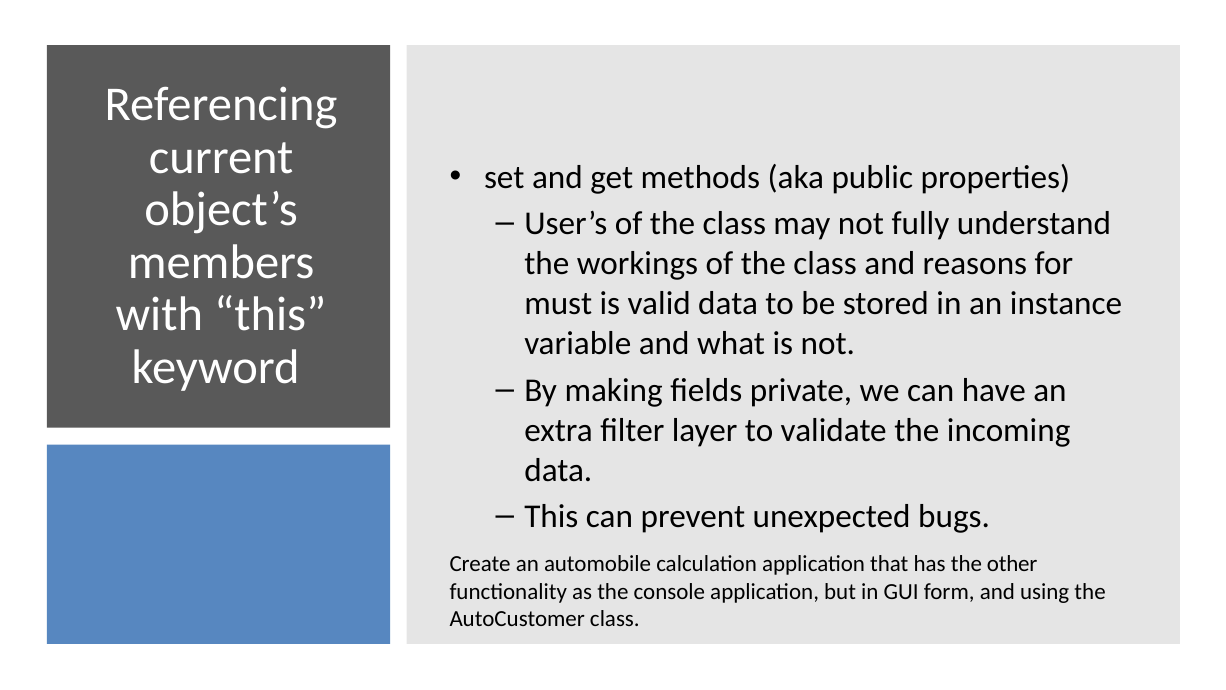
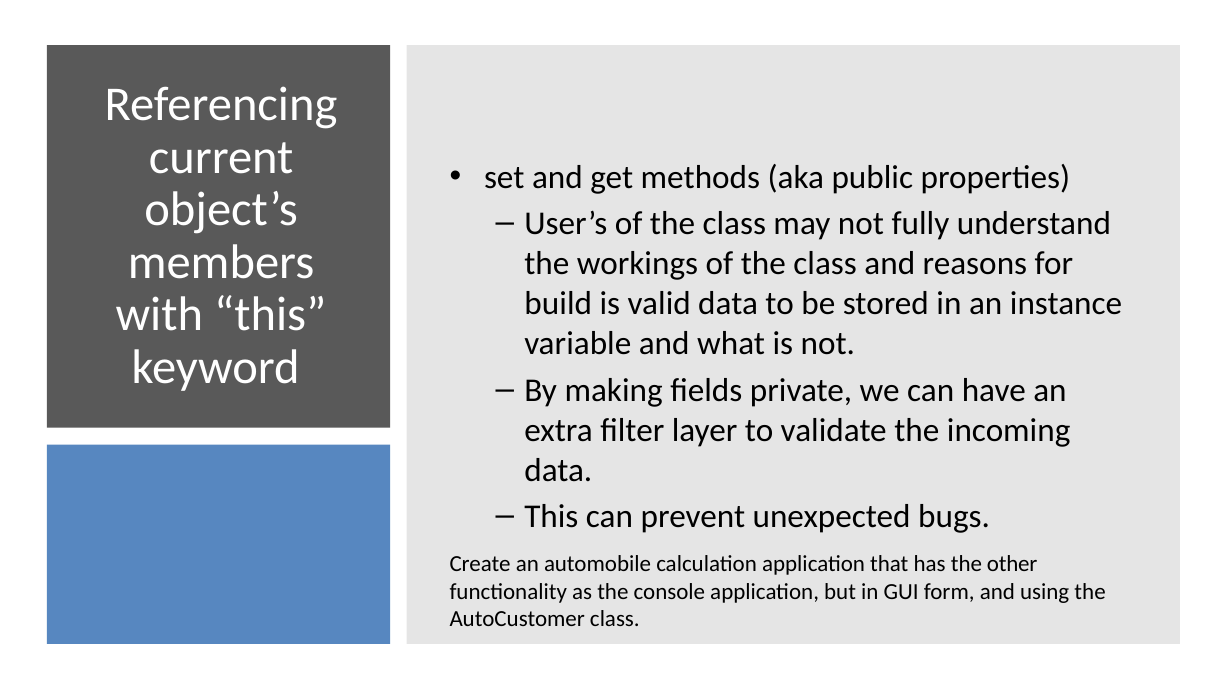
must: must -> build
